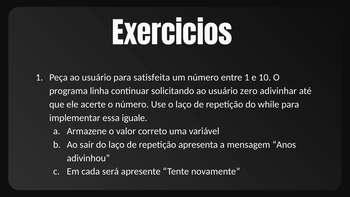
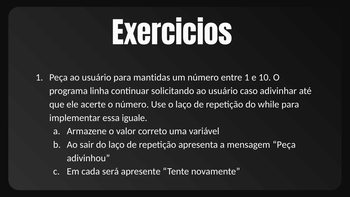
satisfeita: satisfeita -> mantidas
zero: zero -> caso
mensagem Anos: Anos -> Peça
